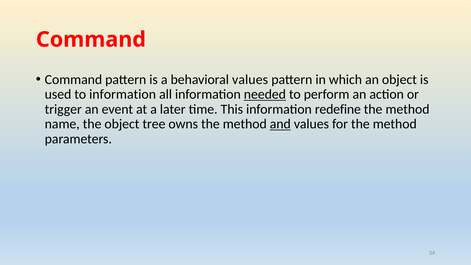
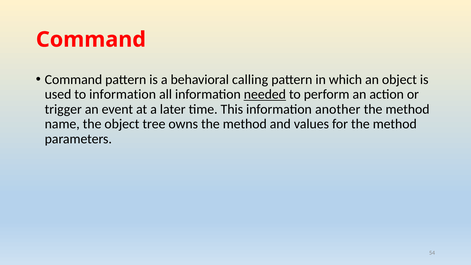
behavioral values: values -> calling
redefine: redefine -> another
and underline: present -> none
